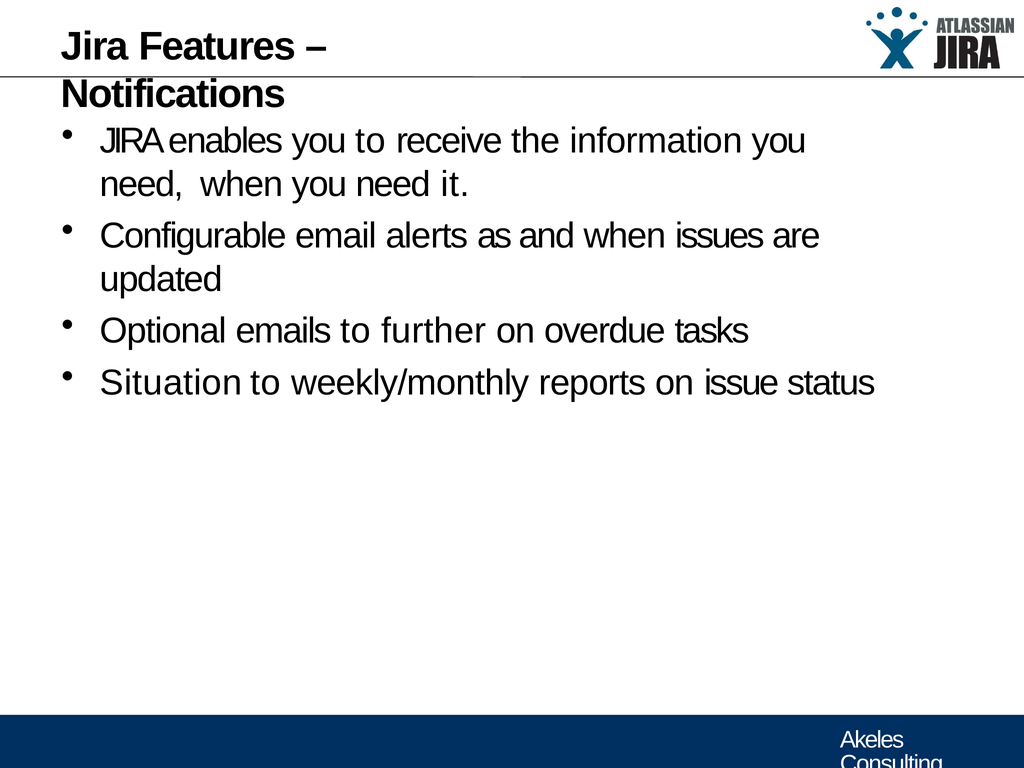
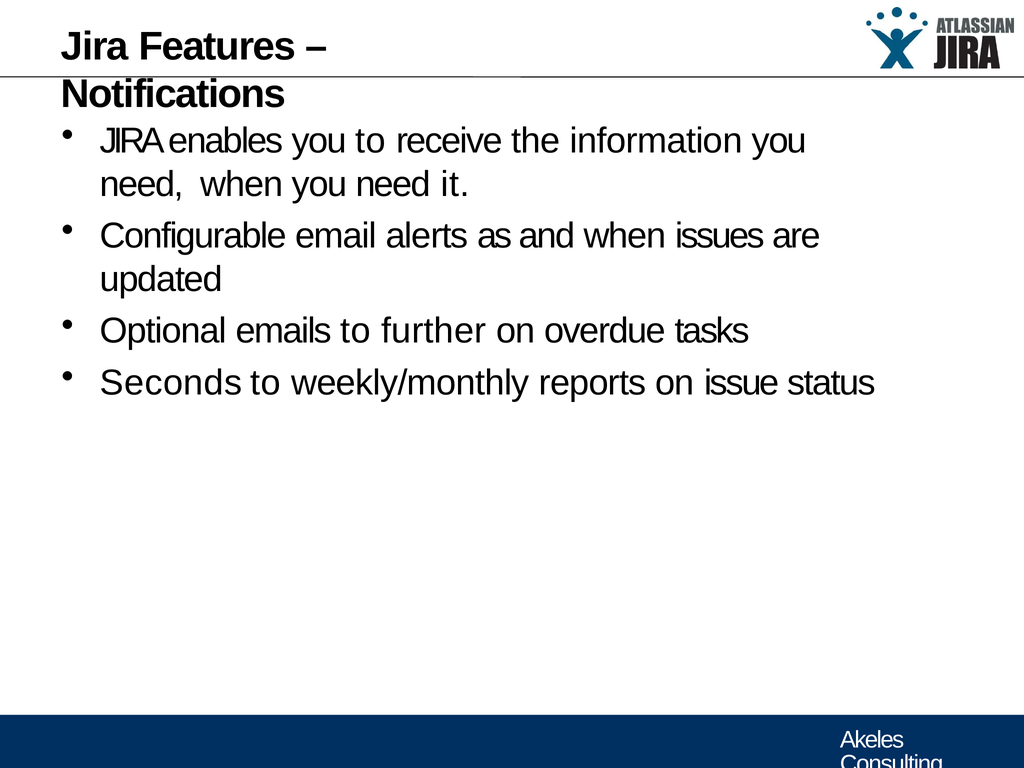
Situation: Situation -> Seconds
